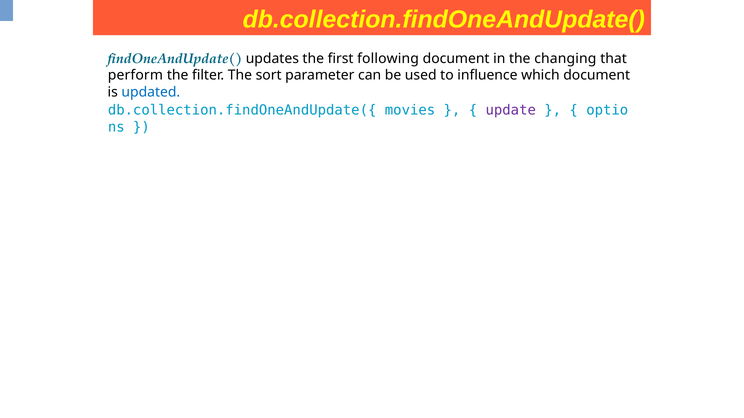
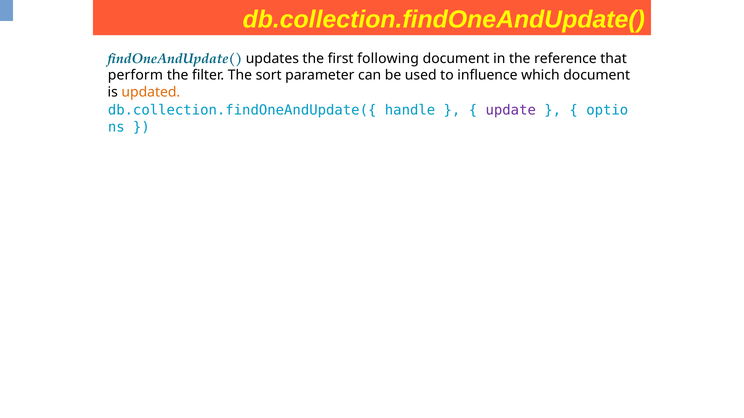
changing: changing -> reference
updated colour: blue -> orange
movies: movies -> handle
